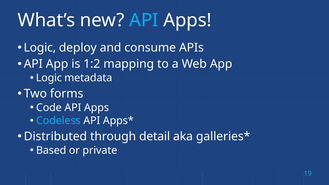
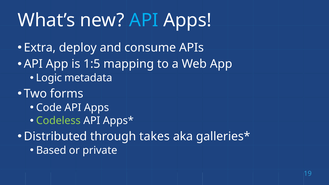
Logic at (40, 48): Logic -> Extra
1:2: 1:2 -> 1:5
Codeless colour: light blue -> light green
detail: detail -> takes
